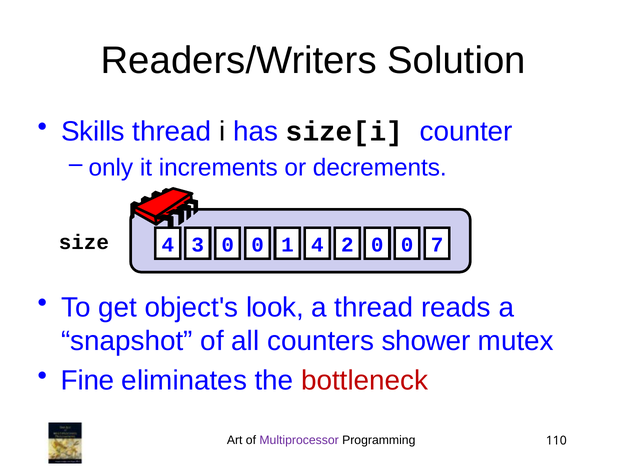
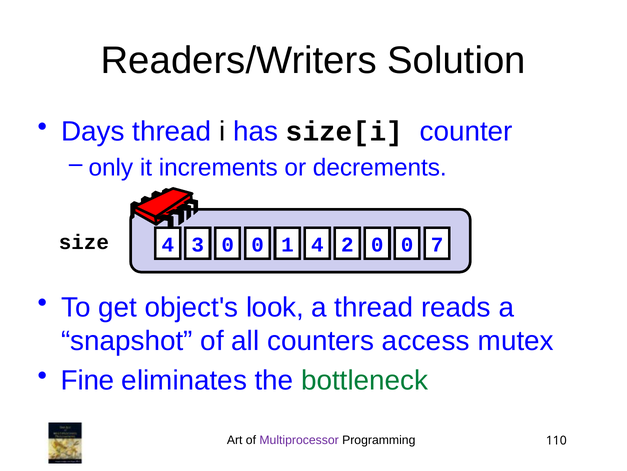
Skills: Skills -> Days
shower: shower -> access
bottleneck colour: red -> green
